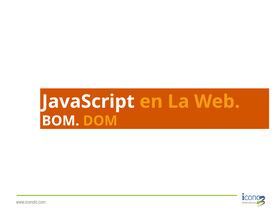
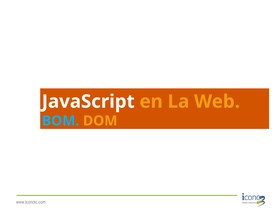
BOM colour: white -> light blue
